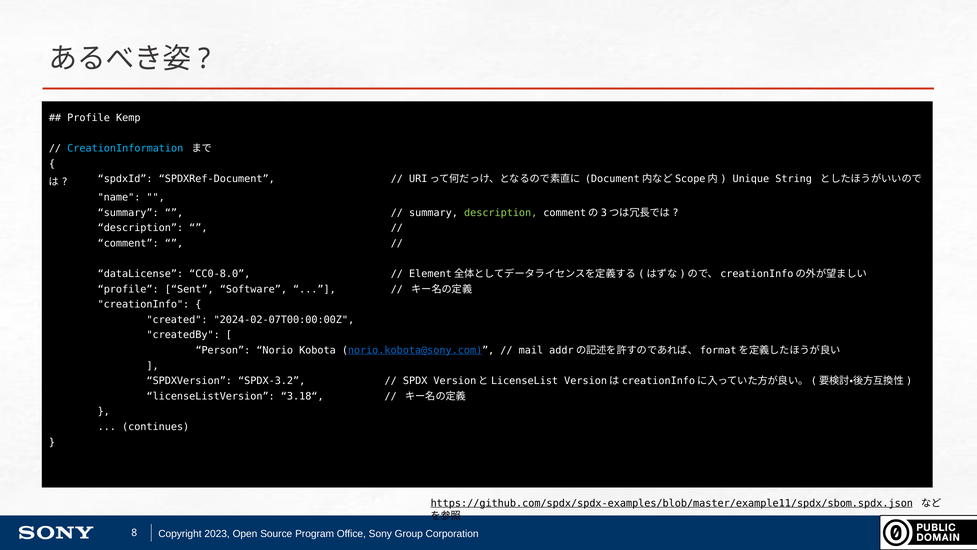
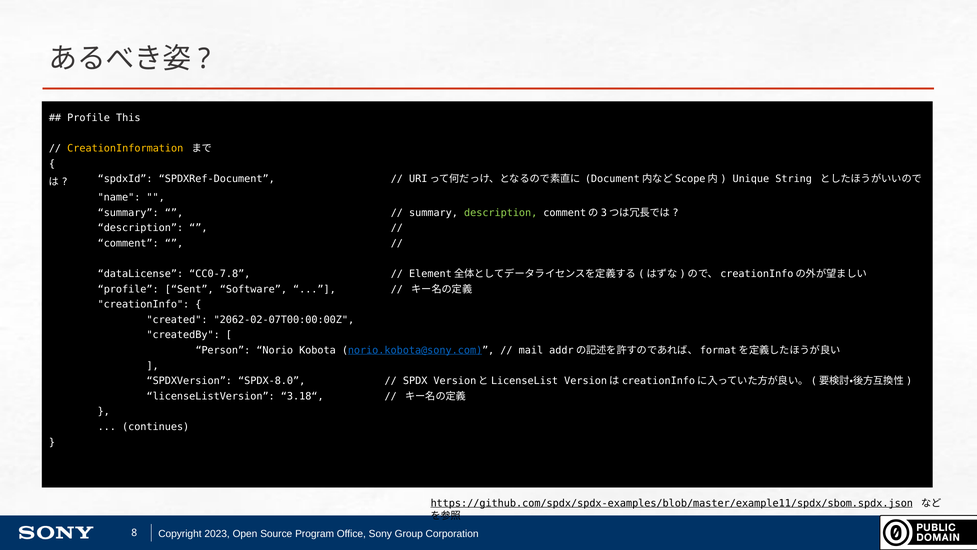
Kemp: Kemp -> This
CreationInformation colour: light blue -> yellow
CC0-8.0: CC0-8.0 -> CC0-7.8
2024-02-07T00:00:00Z: 2024-02-07T00:00:00Z -> 2062-02-07T00:00:00Z
SPDX-3.2: SPDX-3.2 -> SPDX-8.0
